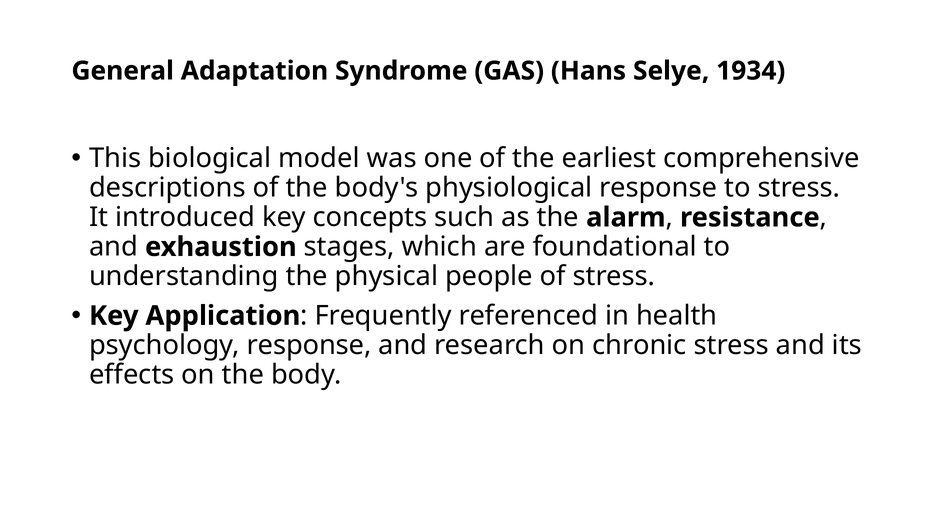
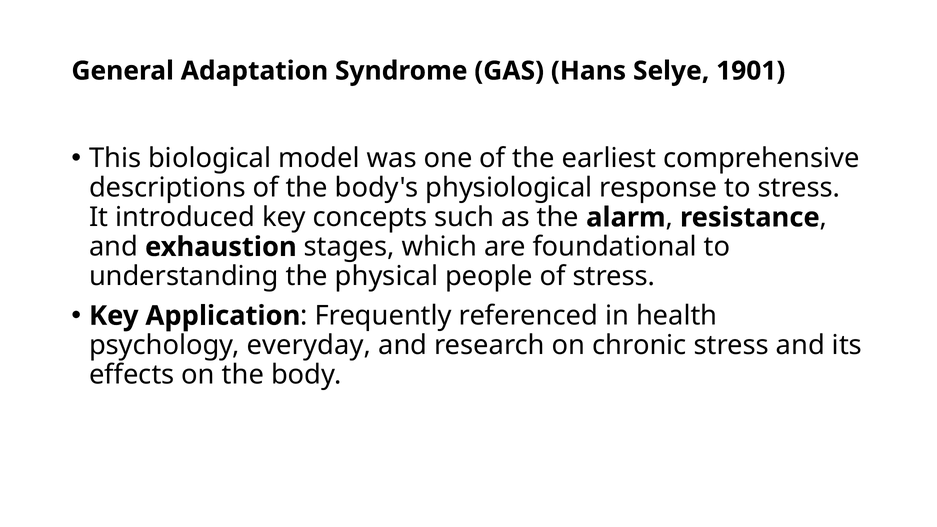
1934: 1934 -> 1901
psychology response: response -> everyday
